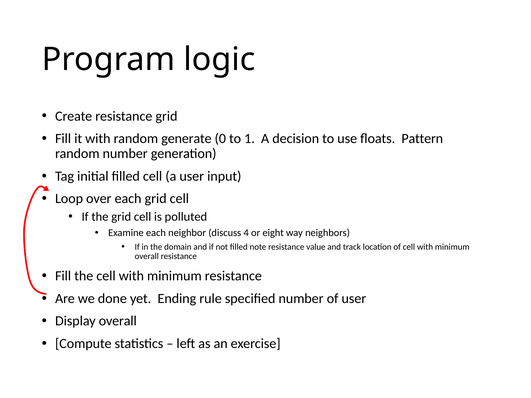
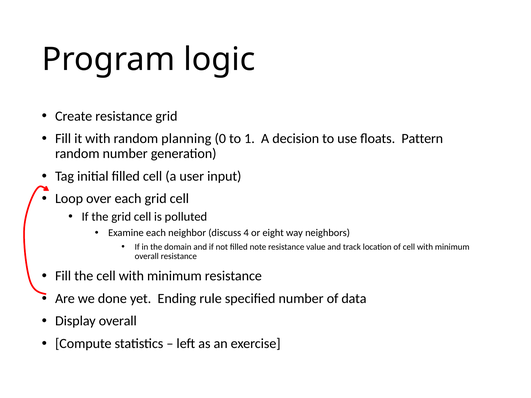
generate: generate -> planning
of user: user -> data
